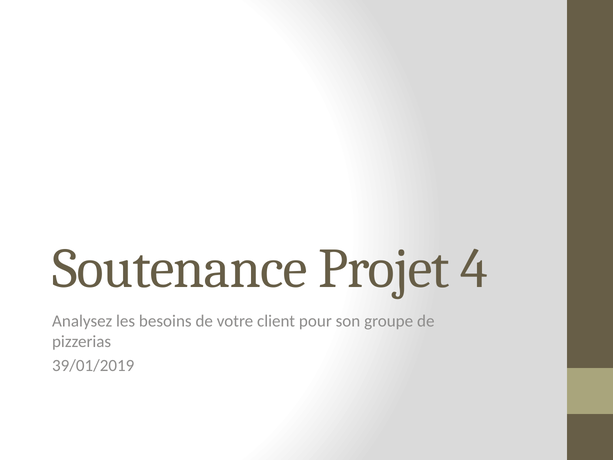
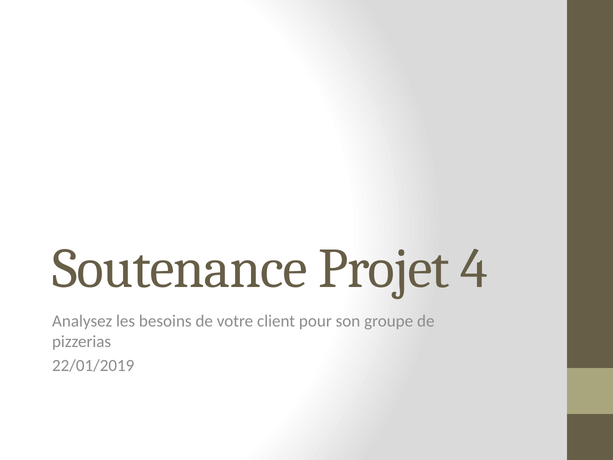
39/01/2019: 39/01/2019 -> 22/01/2019
